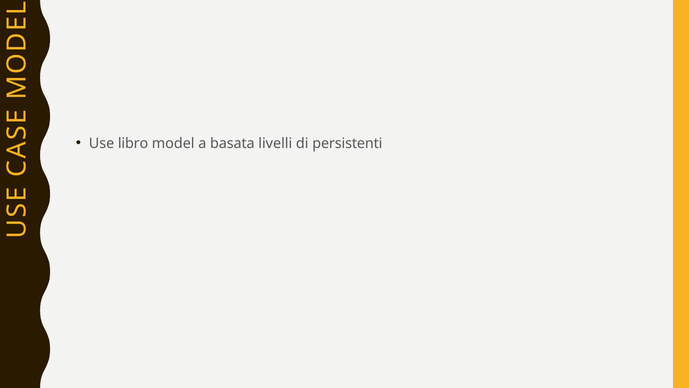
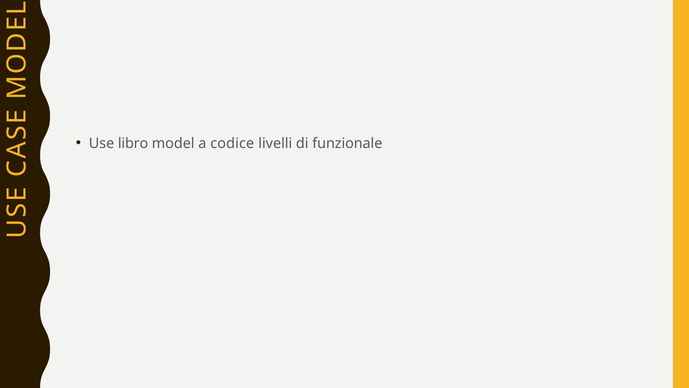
basata: basata -> codice
persistenti: persistenti -> funzionale
